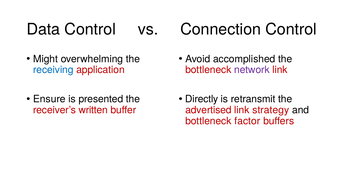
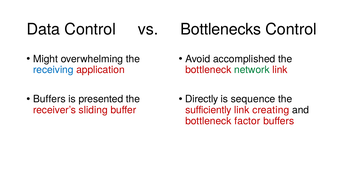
Connection: Connection -> Bottlenecks
network colour: purple -> green
Ensure at (49, 99): Ensure -> Buffers
retransmit: retransmit -> sequence
written: written -> sliding
advertised: advertised -> sufficiently
strategy: strategy -> creating
